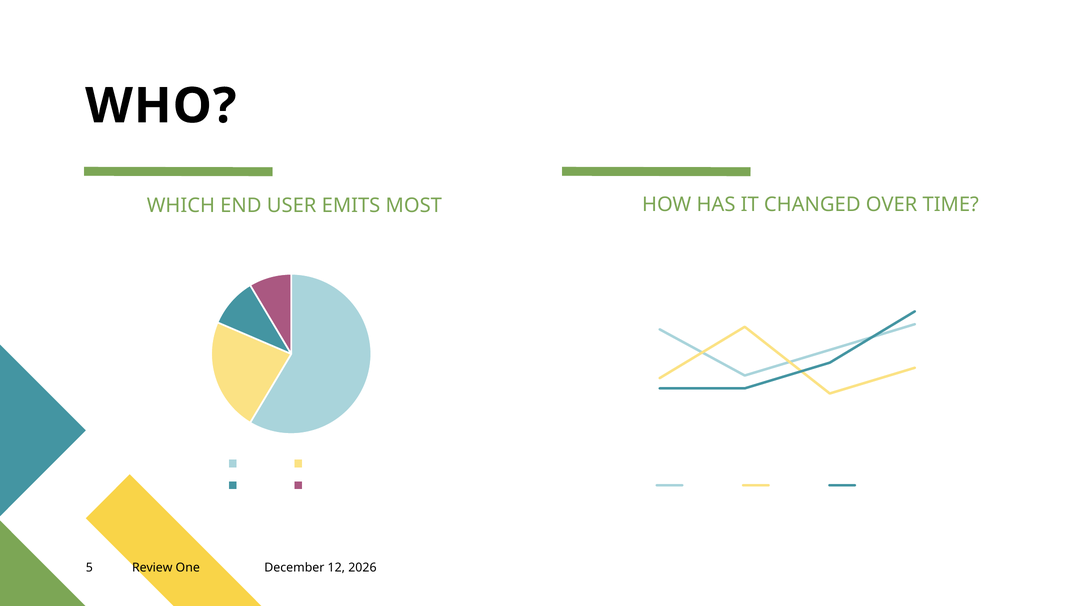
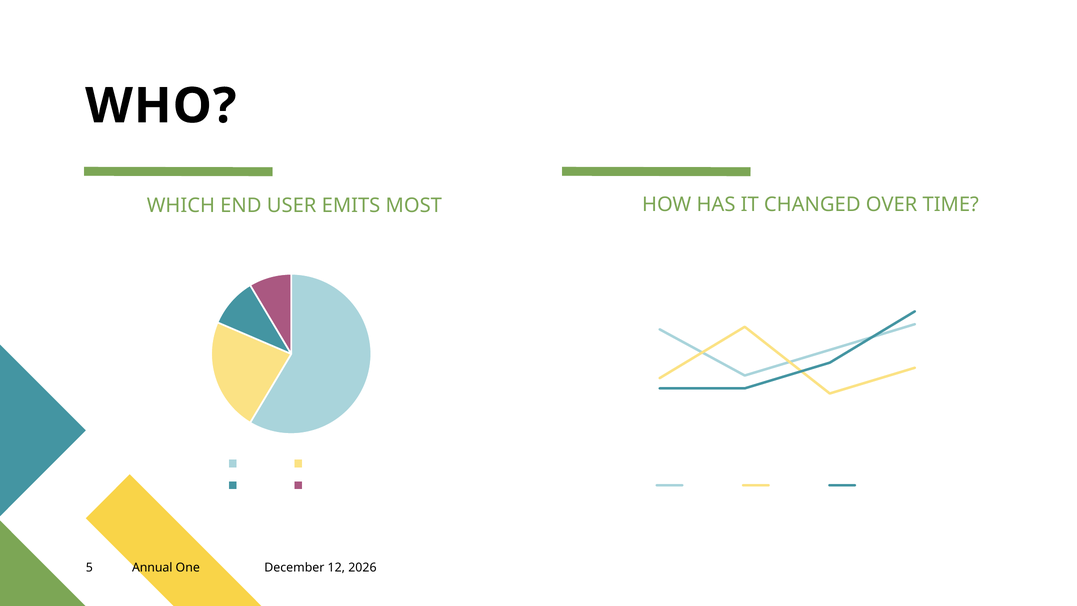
Review: Review -> Annual
